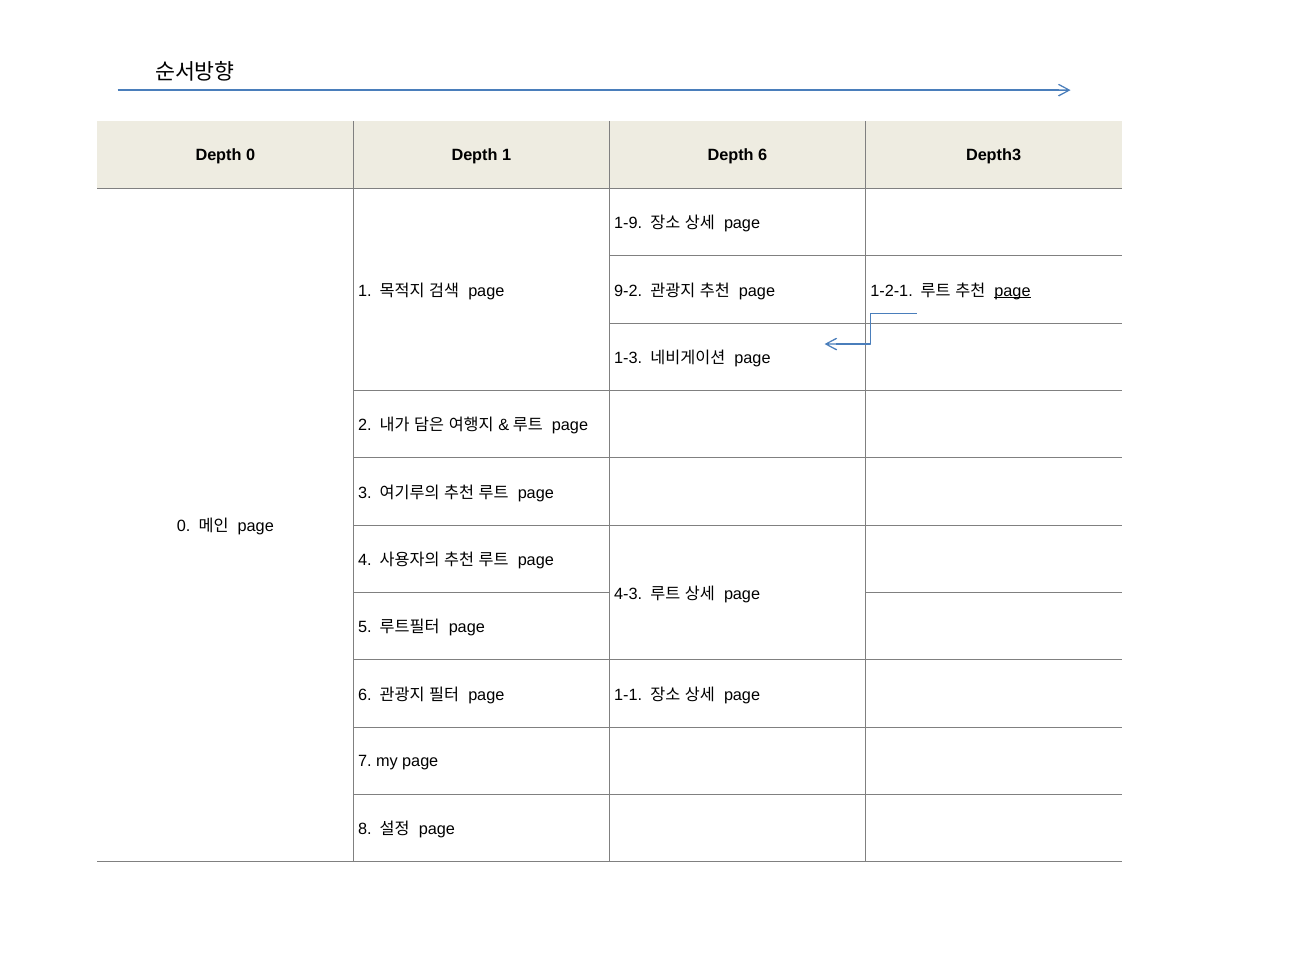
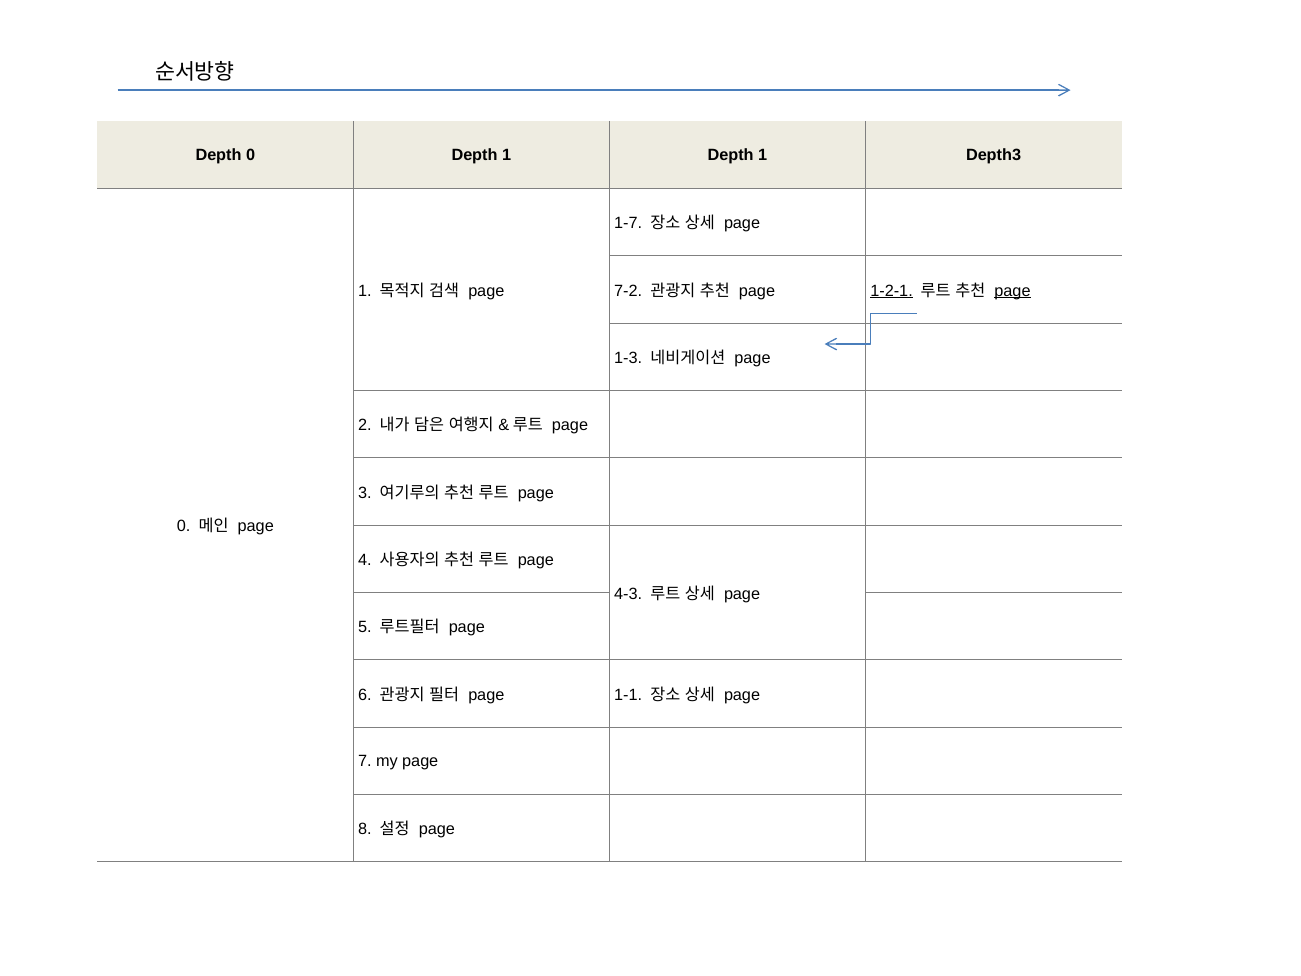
1 Depth 6: 6 -> 1
1-9: 1-9 -> 1-7
9-2: 9-2 -> 7-2
1-2-1 underline: none -> present
